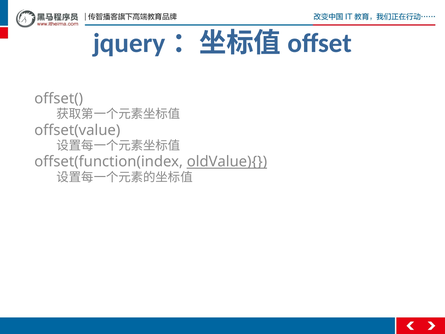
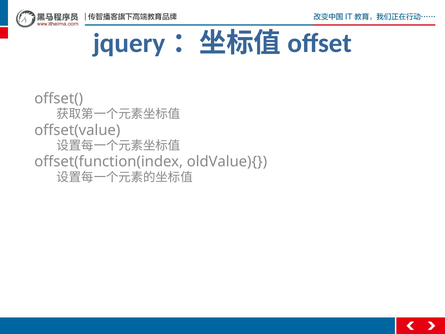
oldValue){ underline: present -> none
